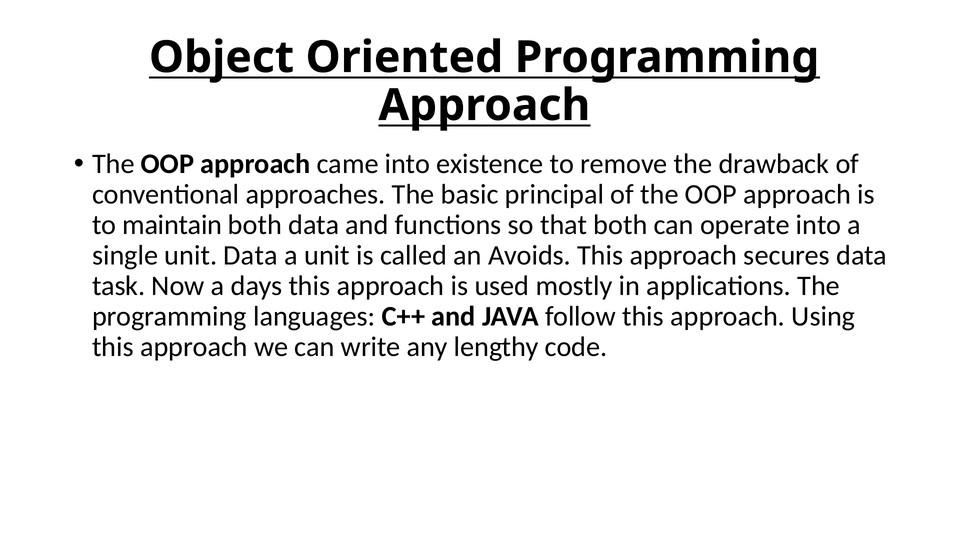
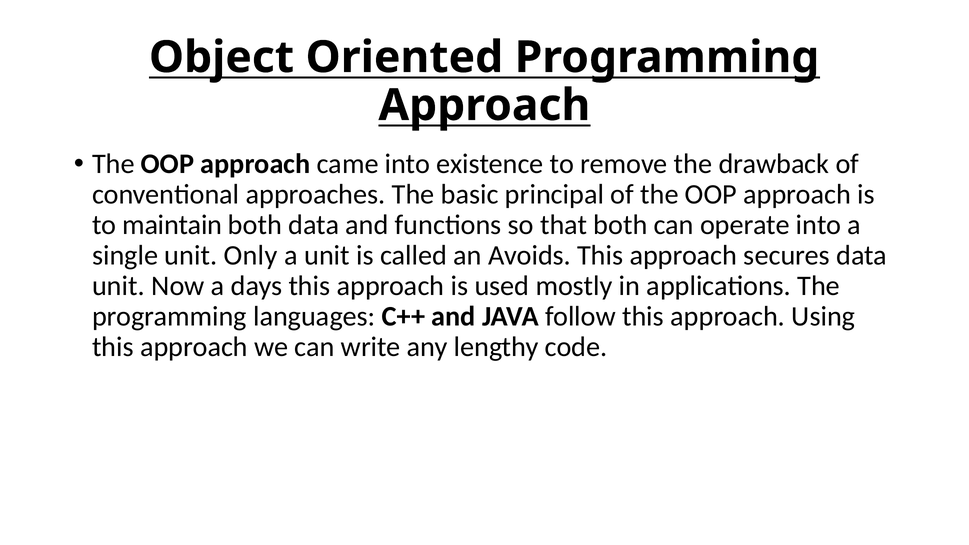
unit Data: Data -> Only
task at (119, 286): task -> unit
